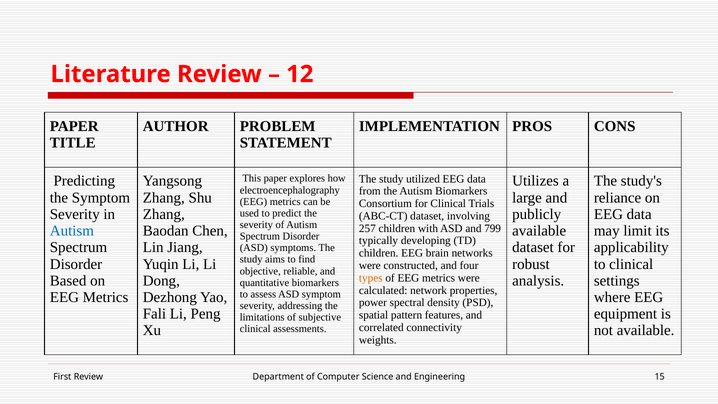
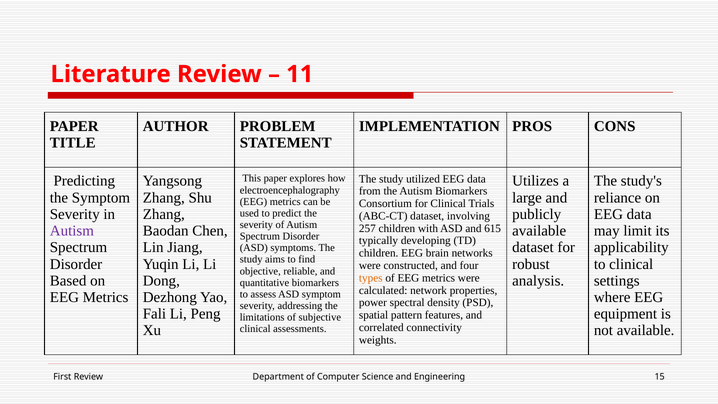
12: 12 -> 11
799: 799 -> 615
Autism at (72, 231) colour: blue -> purple
